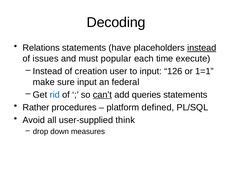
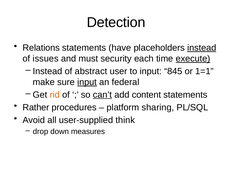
Decoding: Decoding -> Detection
popular: popular -> security
execute underline: none -> present
creation: creation -> abstract
126: 126 -> 845
input at (87, 82) underline: none -> present
rid colour: blue -> orange
queries: queries -> content
defined: defined -> sharing
